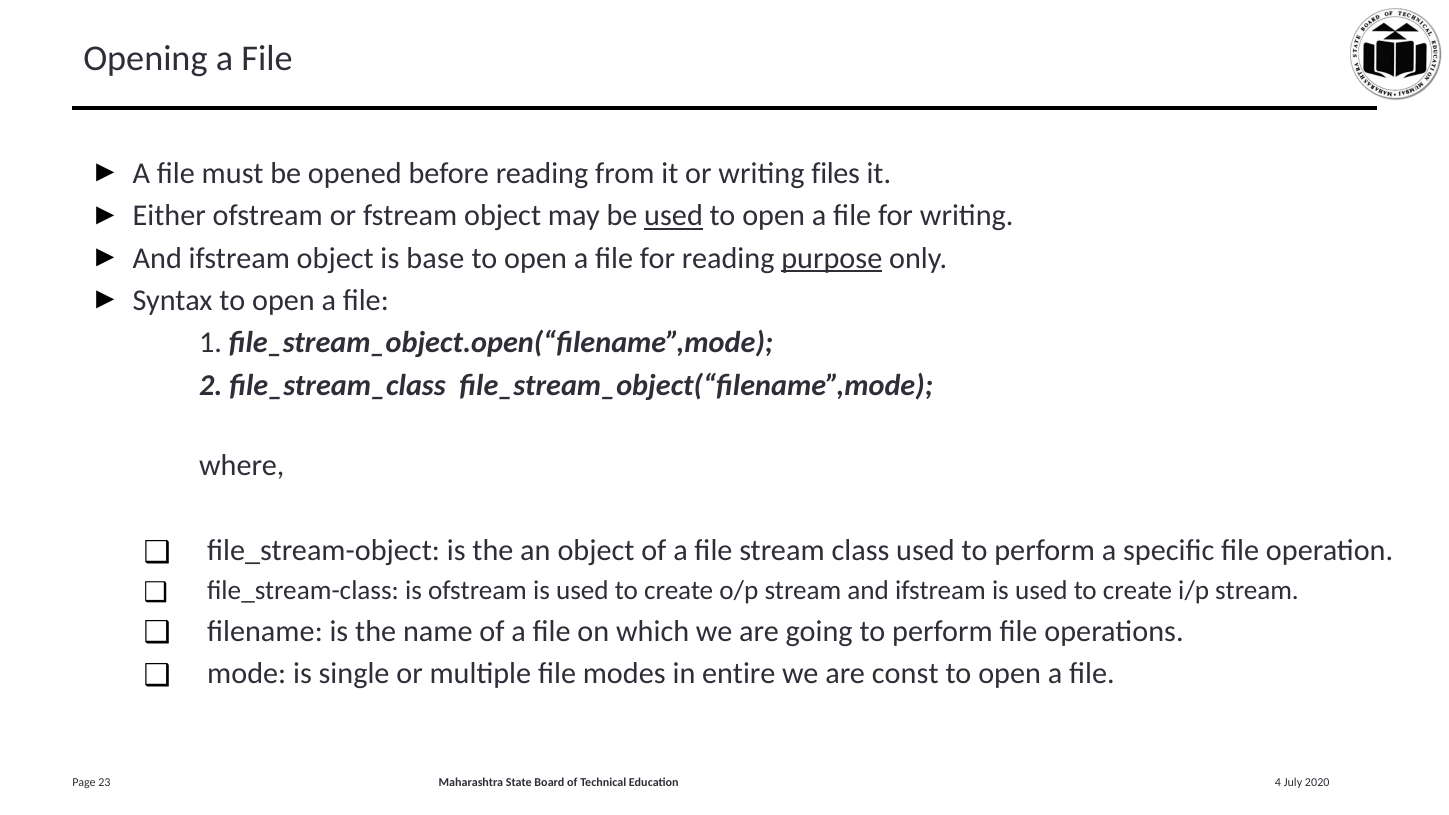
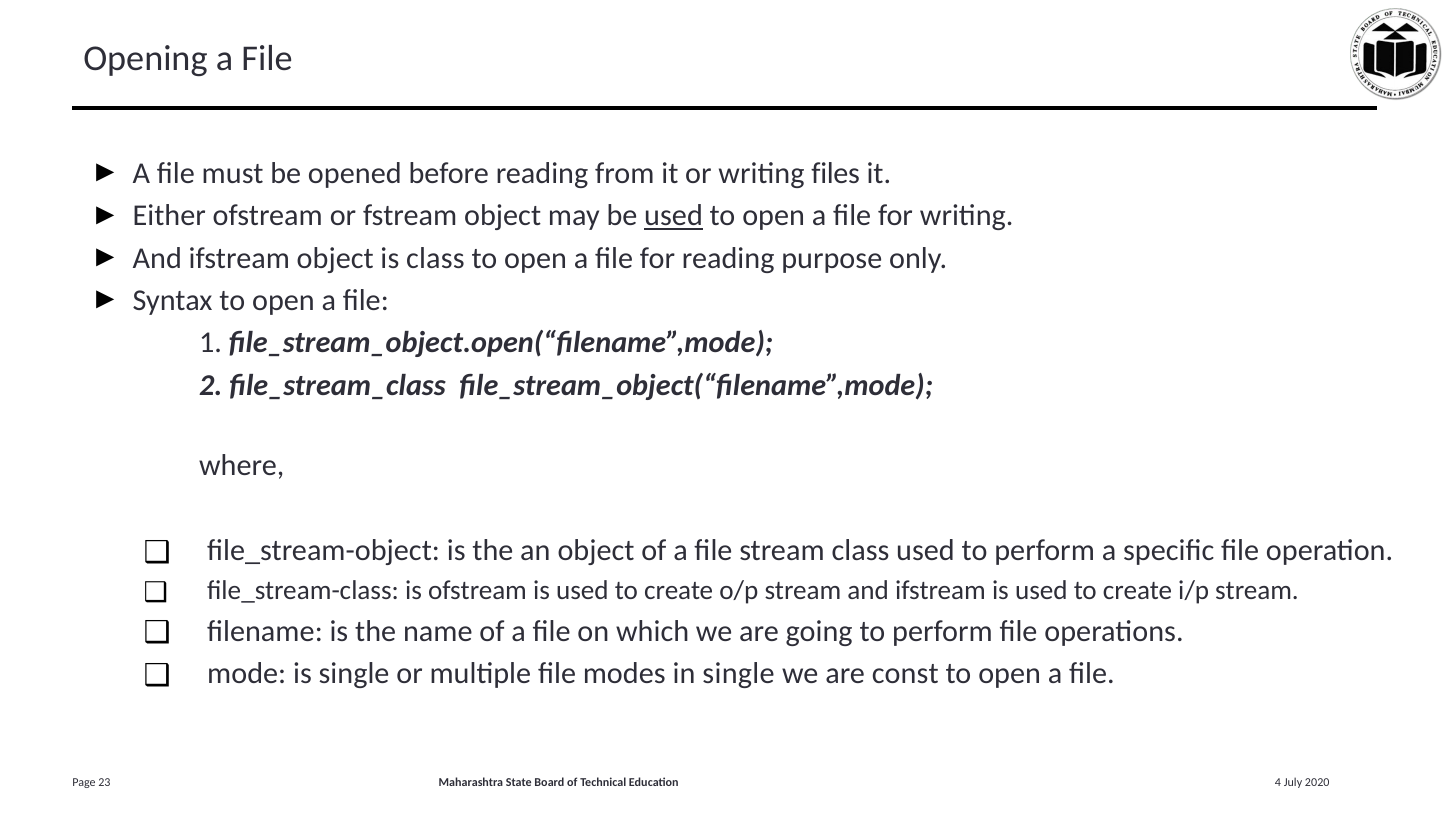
is base: base -> class
purpose underline: present -> none
in entire: entire -> single
